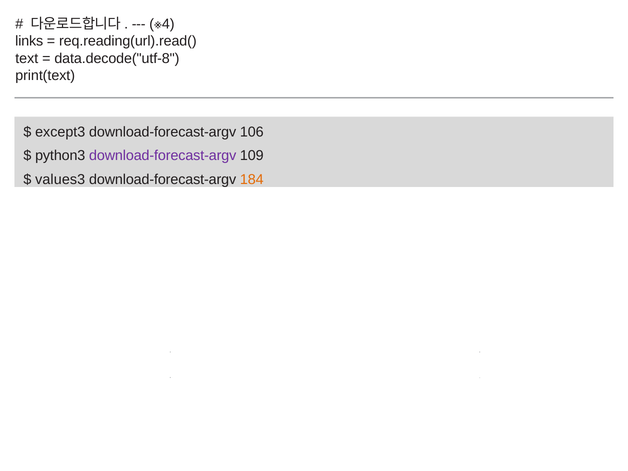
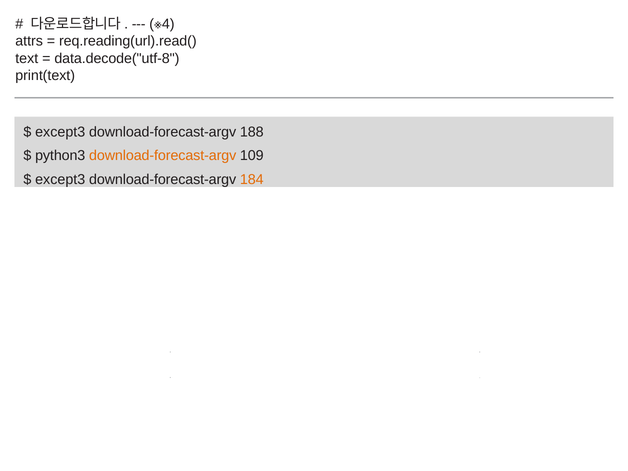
links: links -> attrs
106: 106 -> 188
download-forecast-argv at (163, 156) colour: purple -> orange
values3 at (60, 179): values3 -> except3
